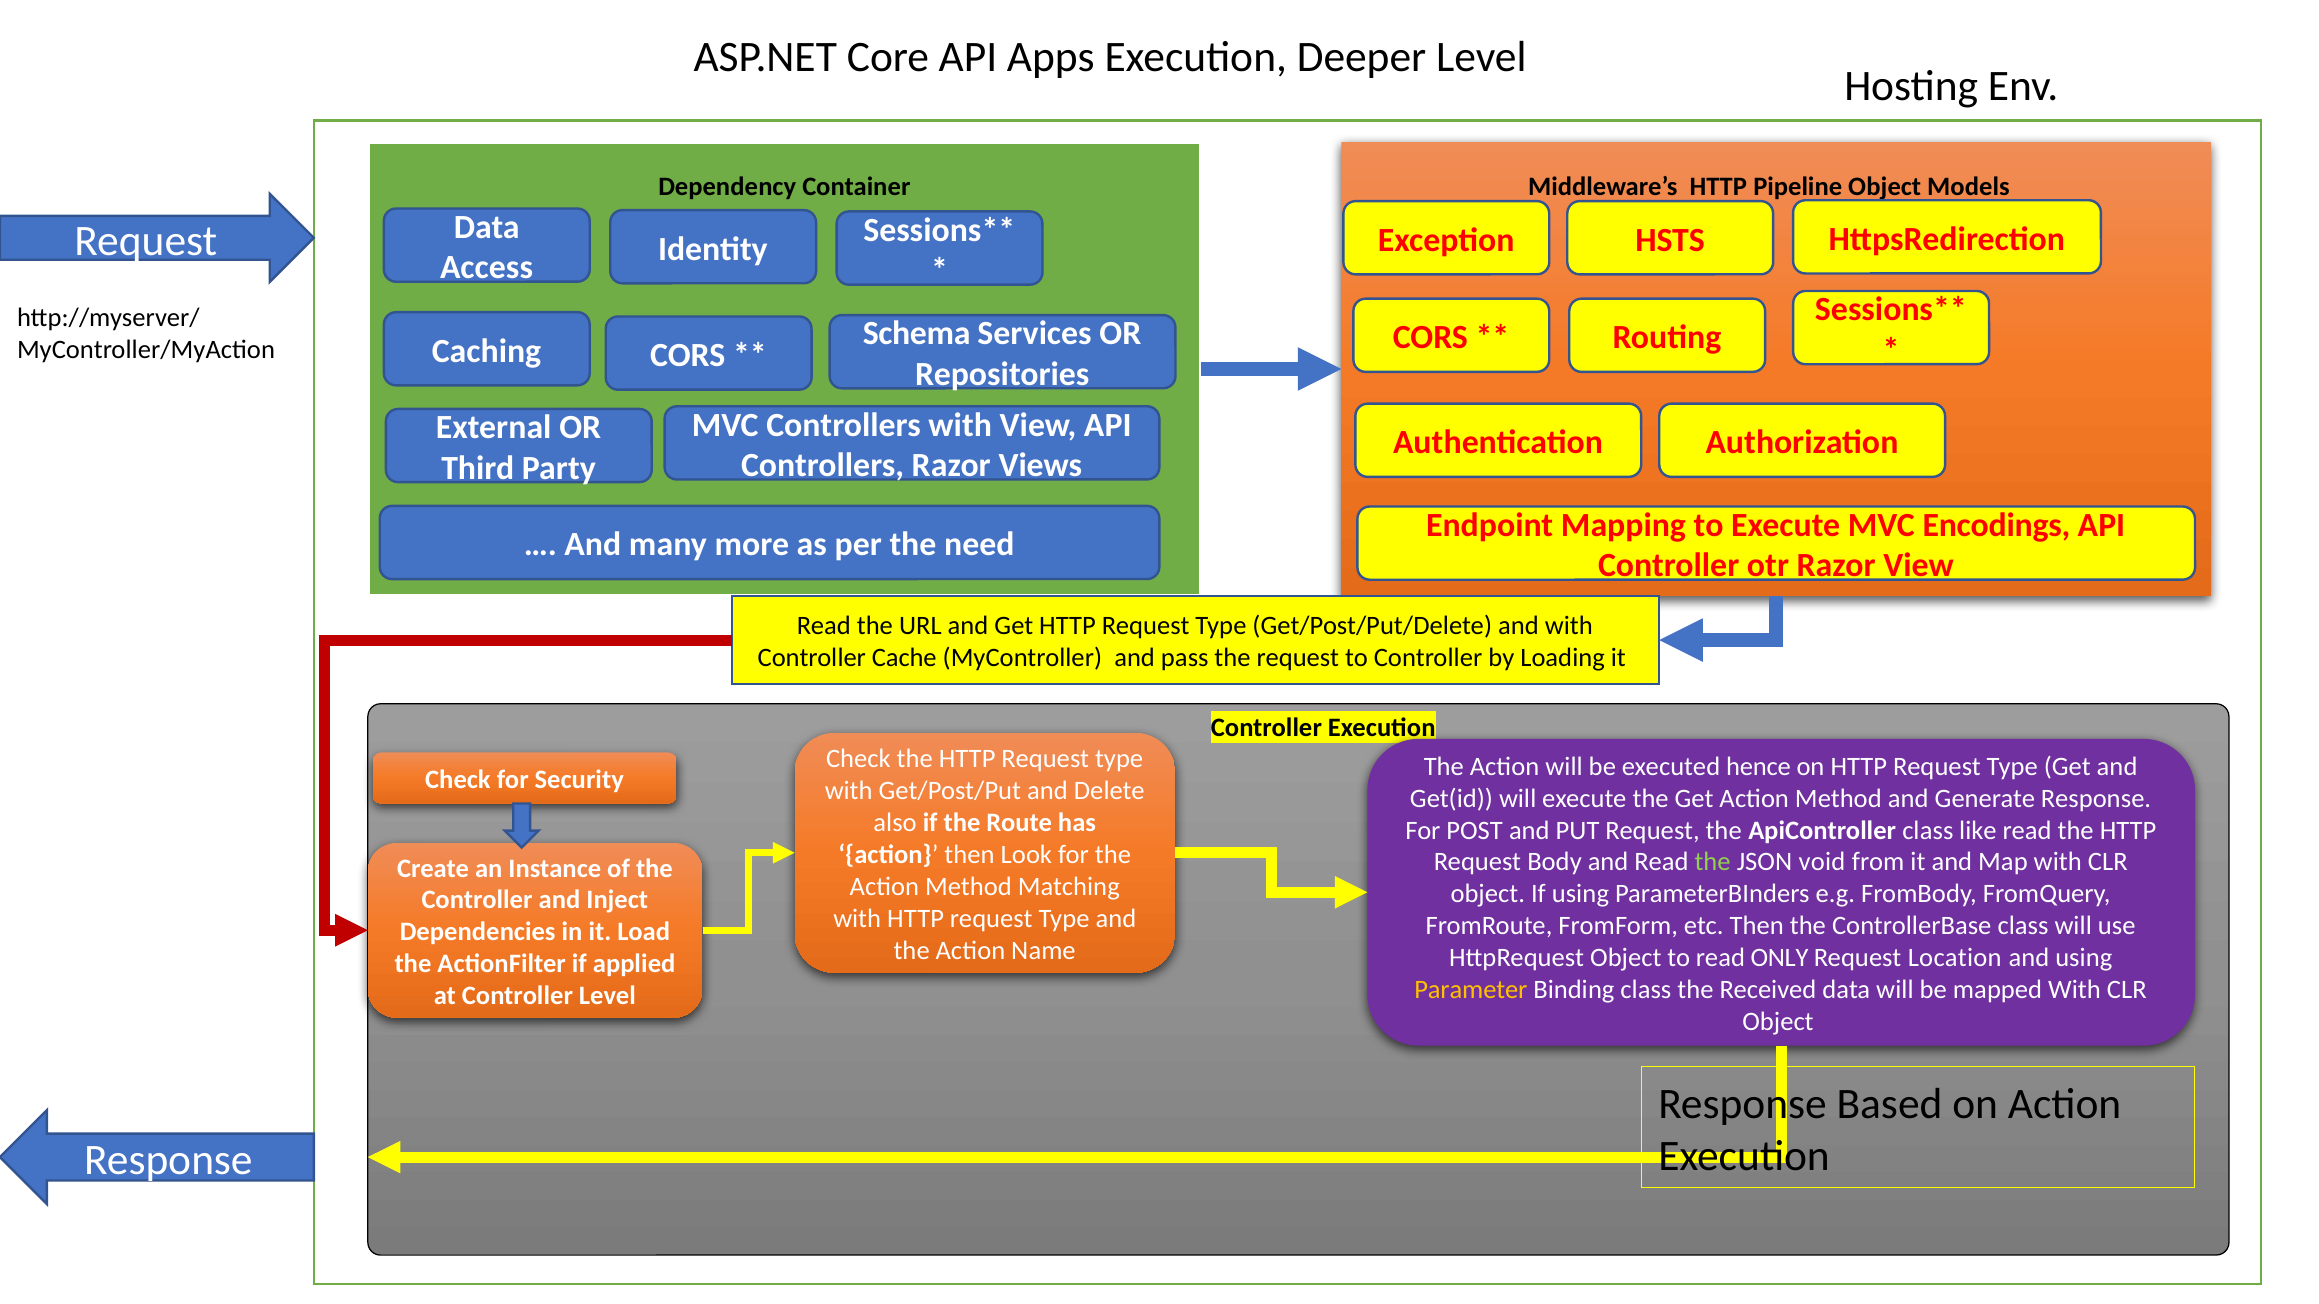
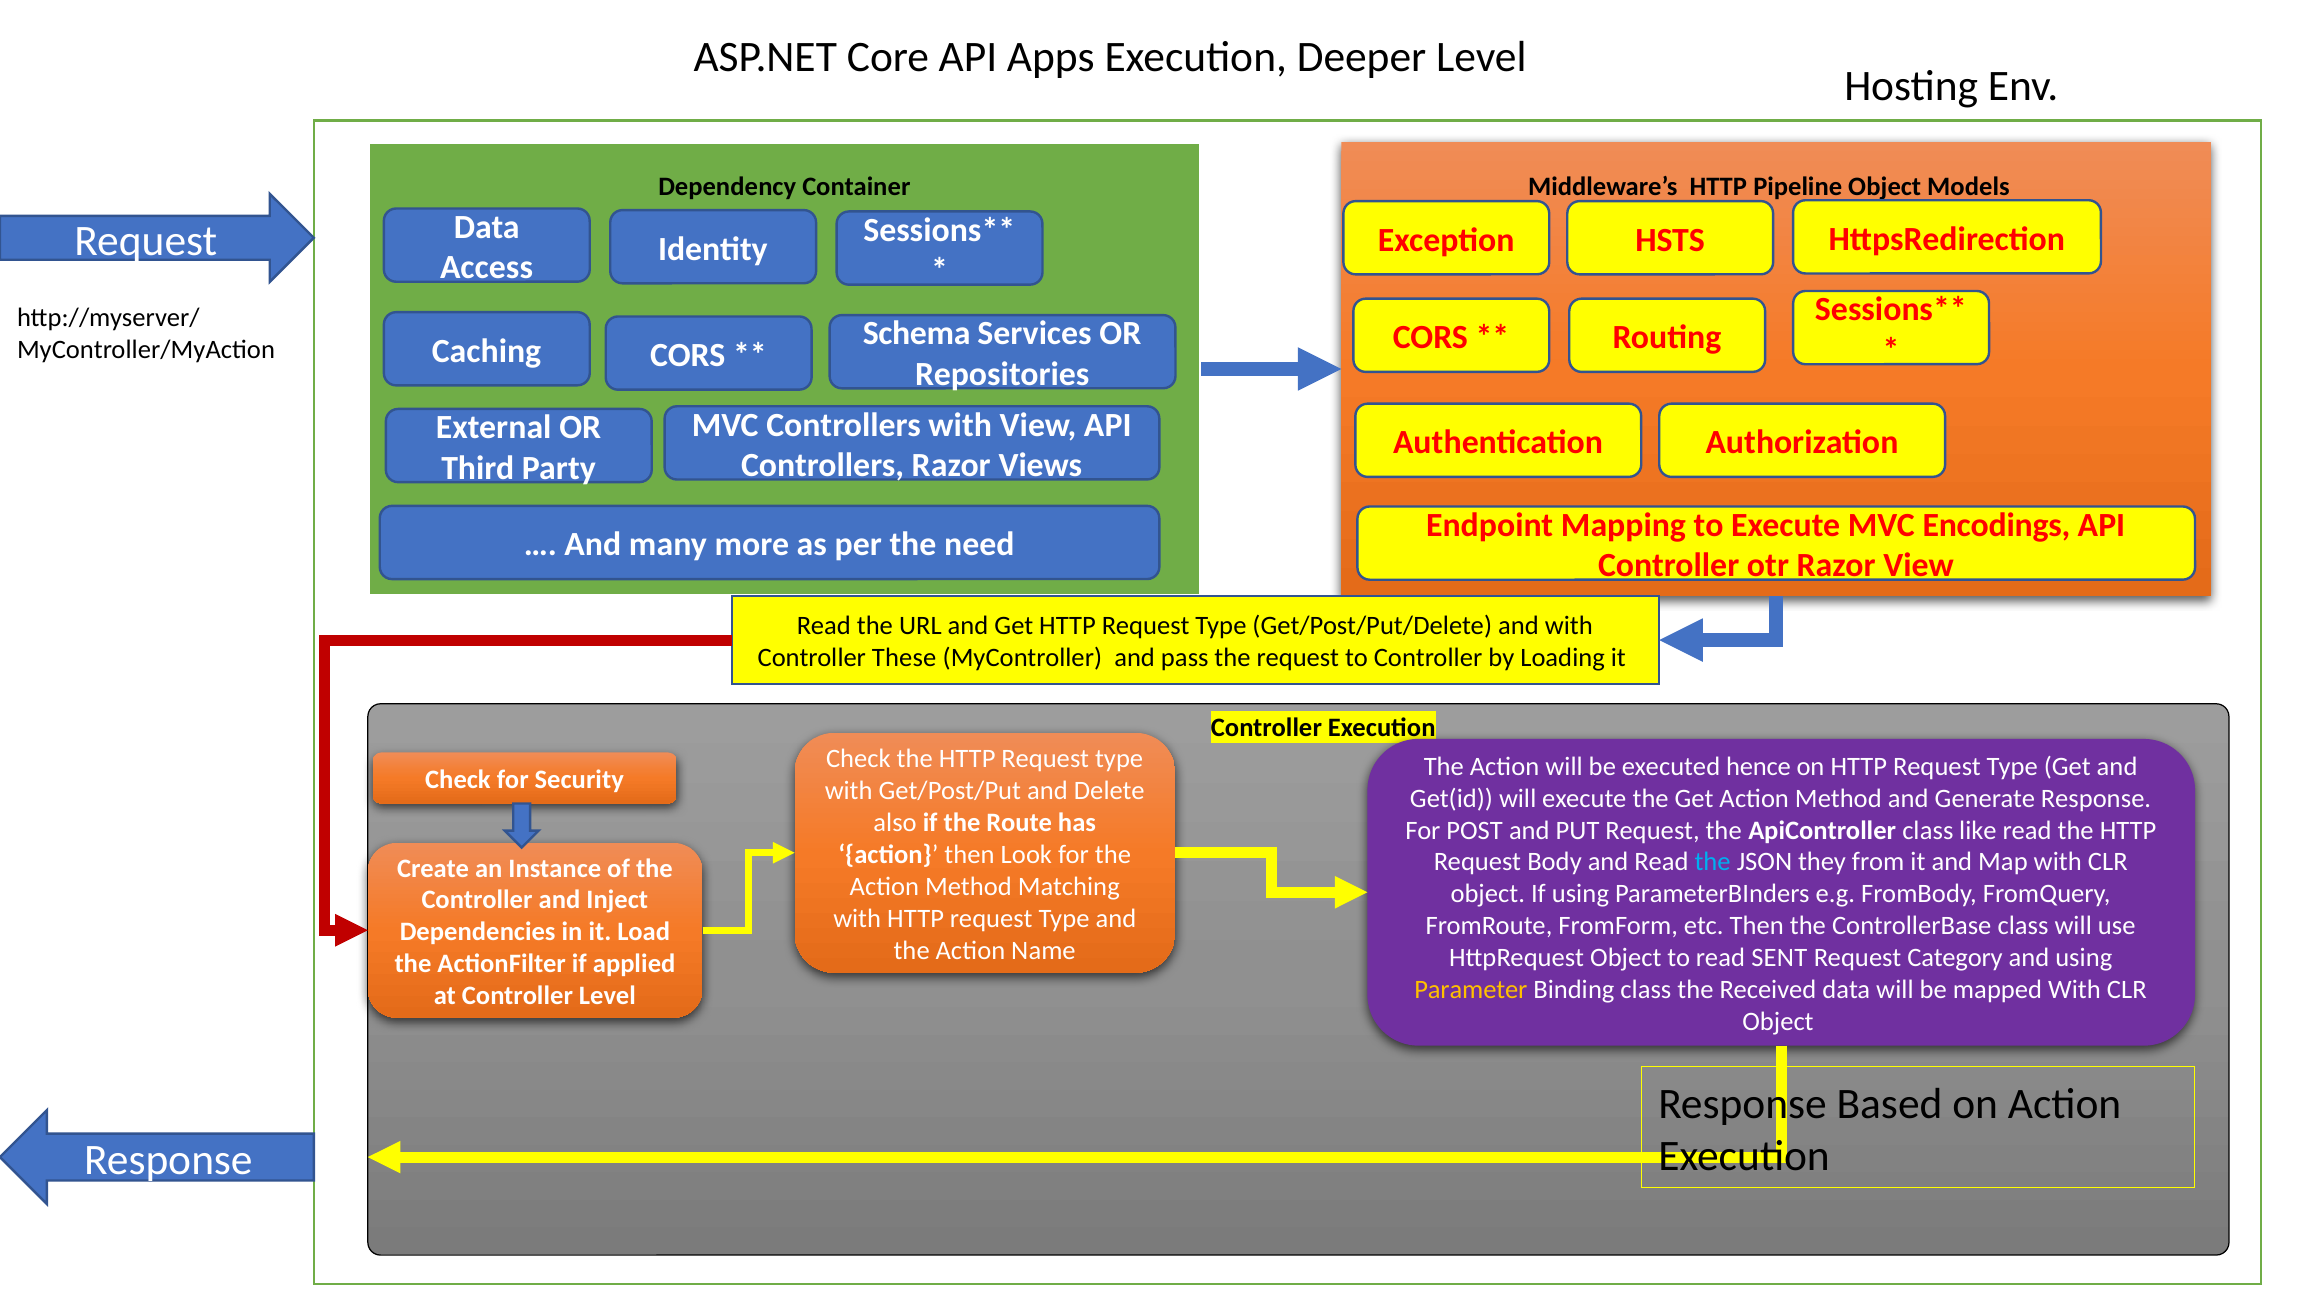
Cache: Cache -> These
the at (1713, 862) colour: light green -> light blue
void: void -> they
ONLY: ONLY -> SENT
Location: Location -> Category
